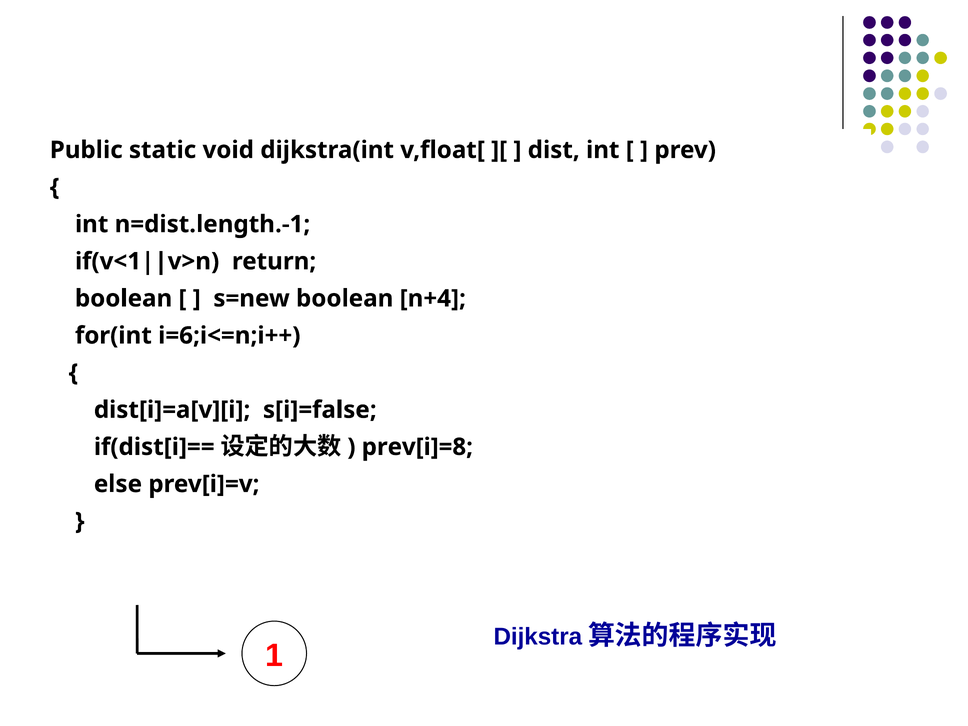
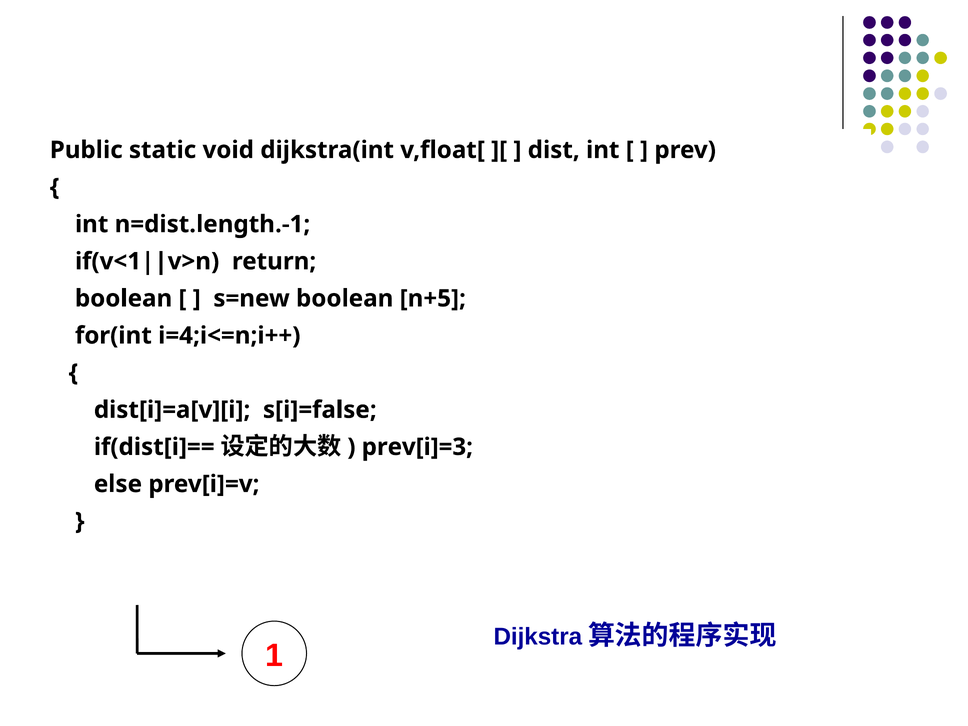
n+4: n+4 -> n+5
i=6;i<=n;i++: i=6;i<=n;i++ -> i=4;i<=n;i++
prev[i]=8: prev[i]=8 -> prev[i]=3
